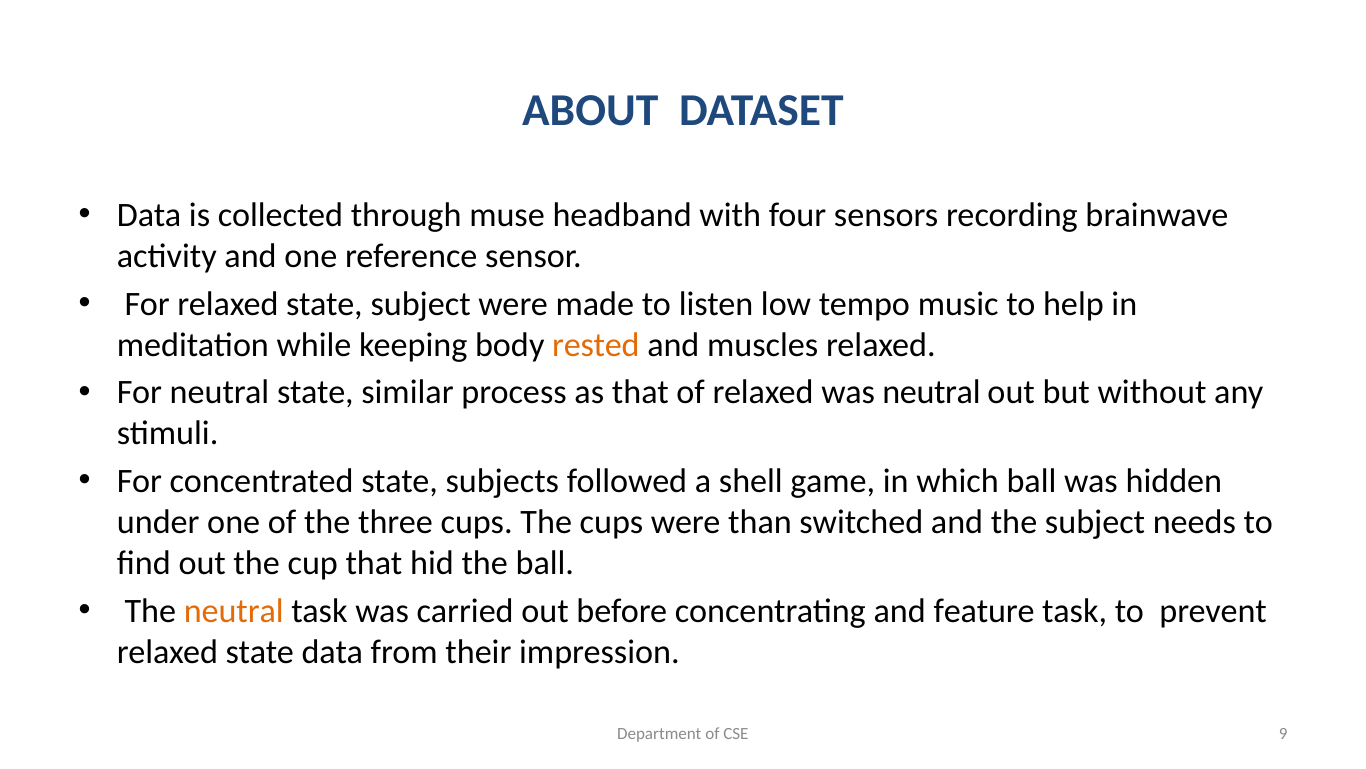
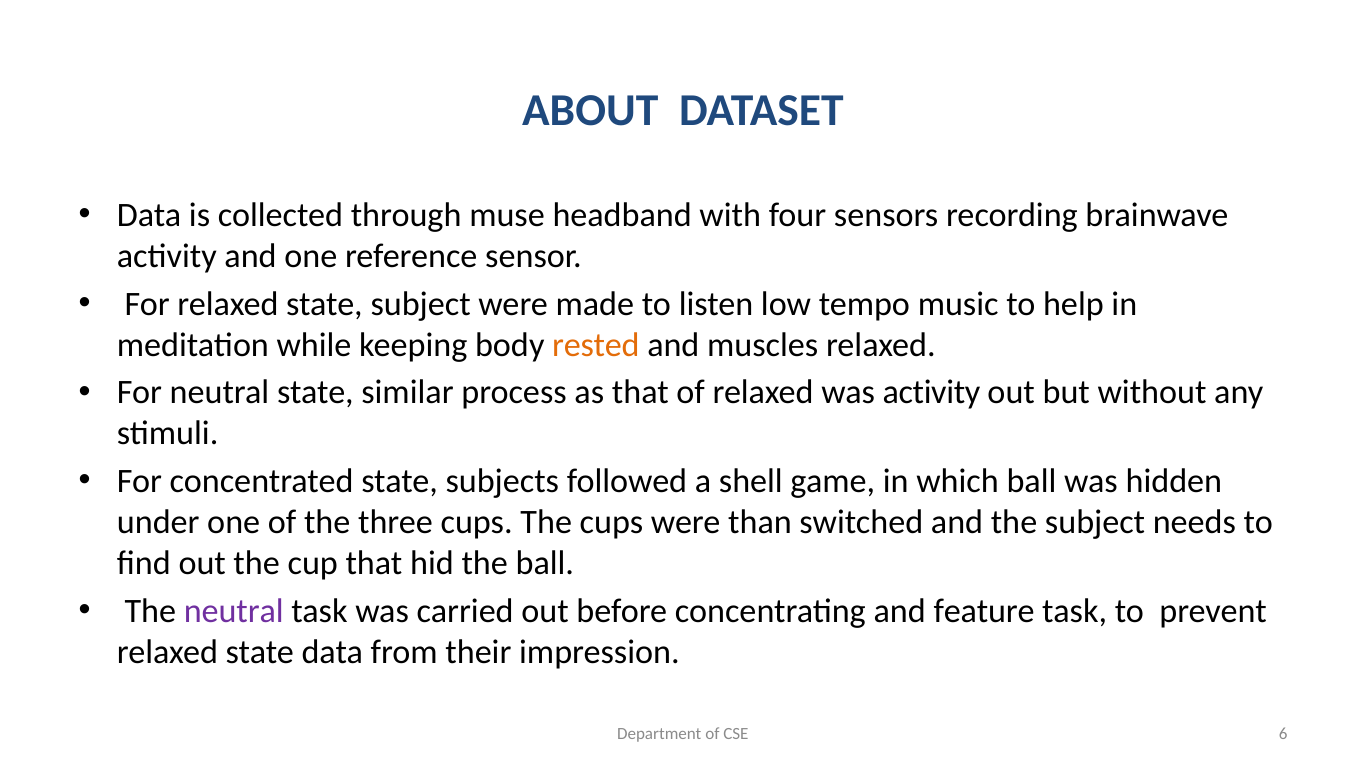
was neutral: neutral -> activity
neutral at (234, 611) colour: orange -> purple
9: 9 -> 6
